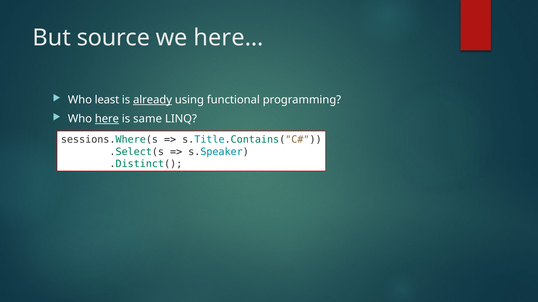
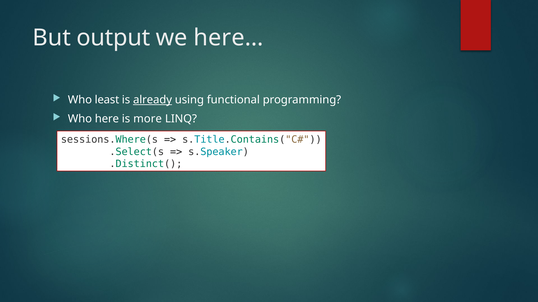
source: source -> output
here underline: present -> none
same: same -> more
